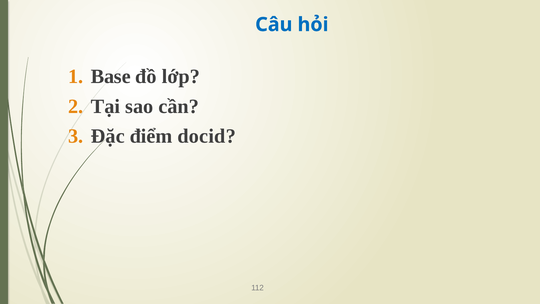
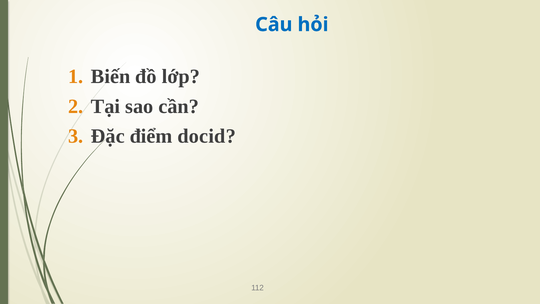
Base: Base -> Biến
